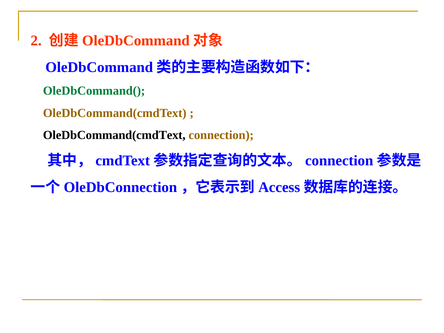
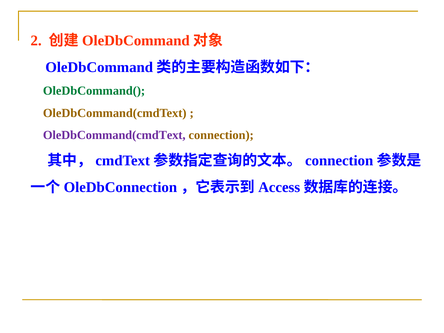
OleDbCommand(cmdText at (114, 135) colour: black -> purple
